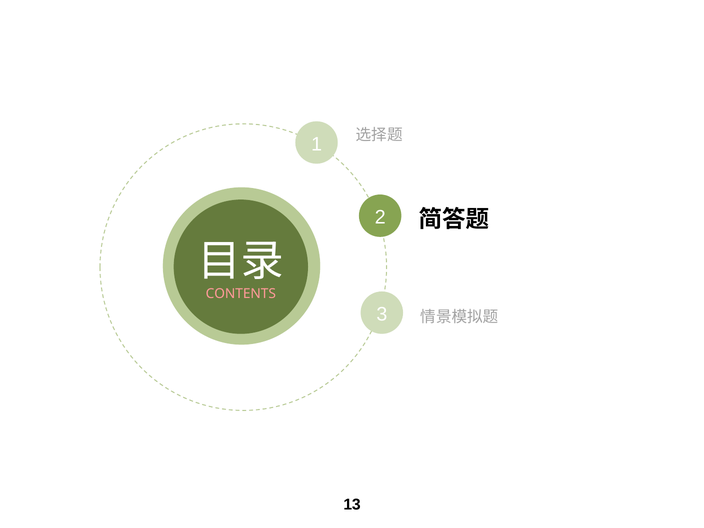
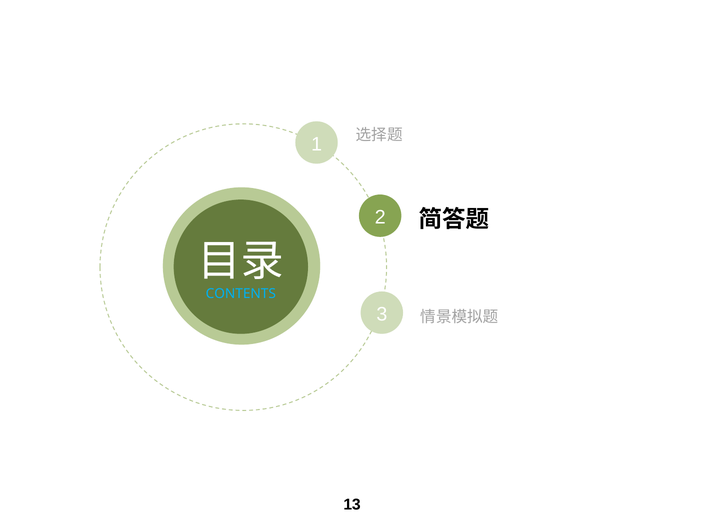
CONTENTS colour: pink -> light blue
